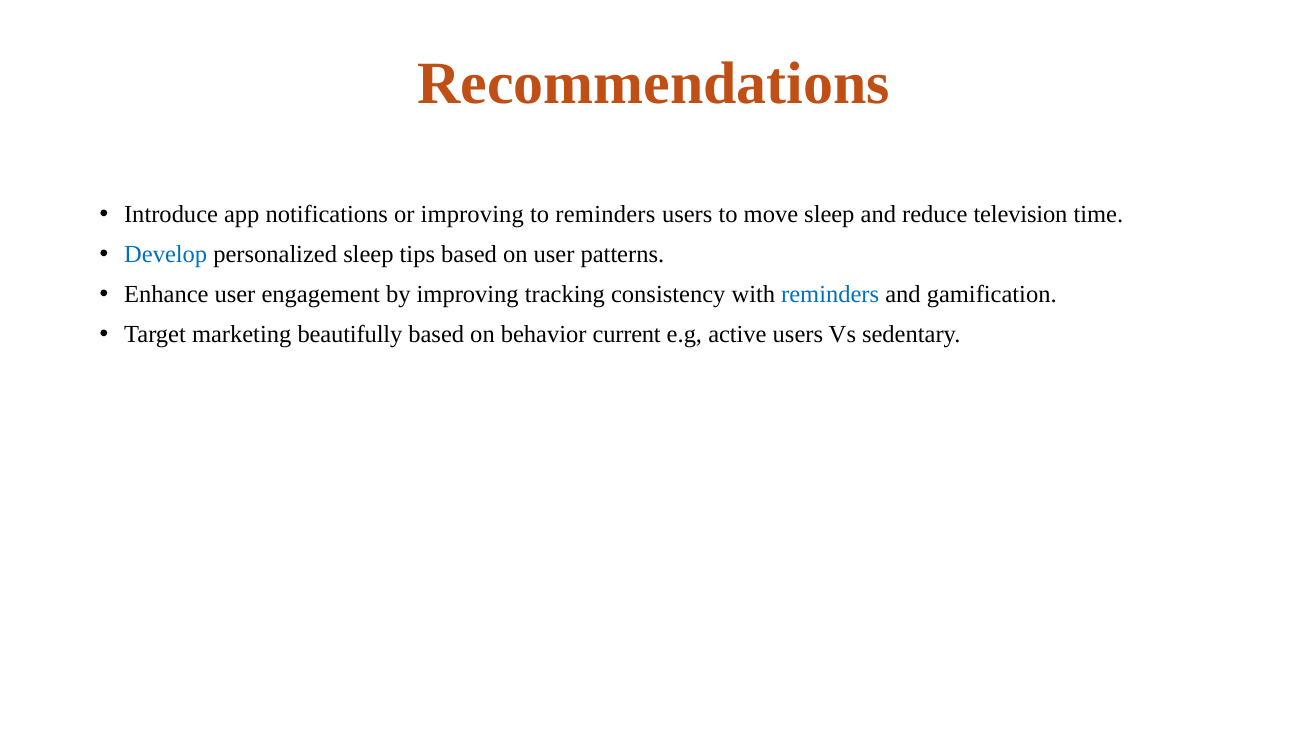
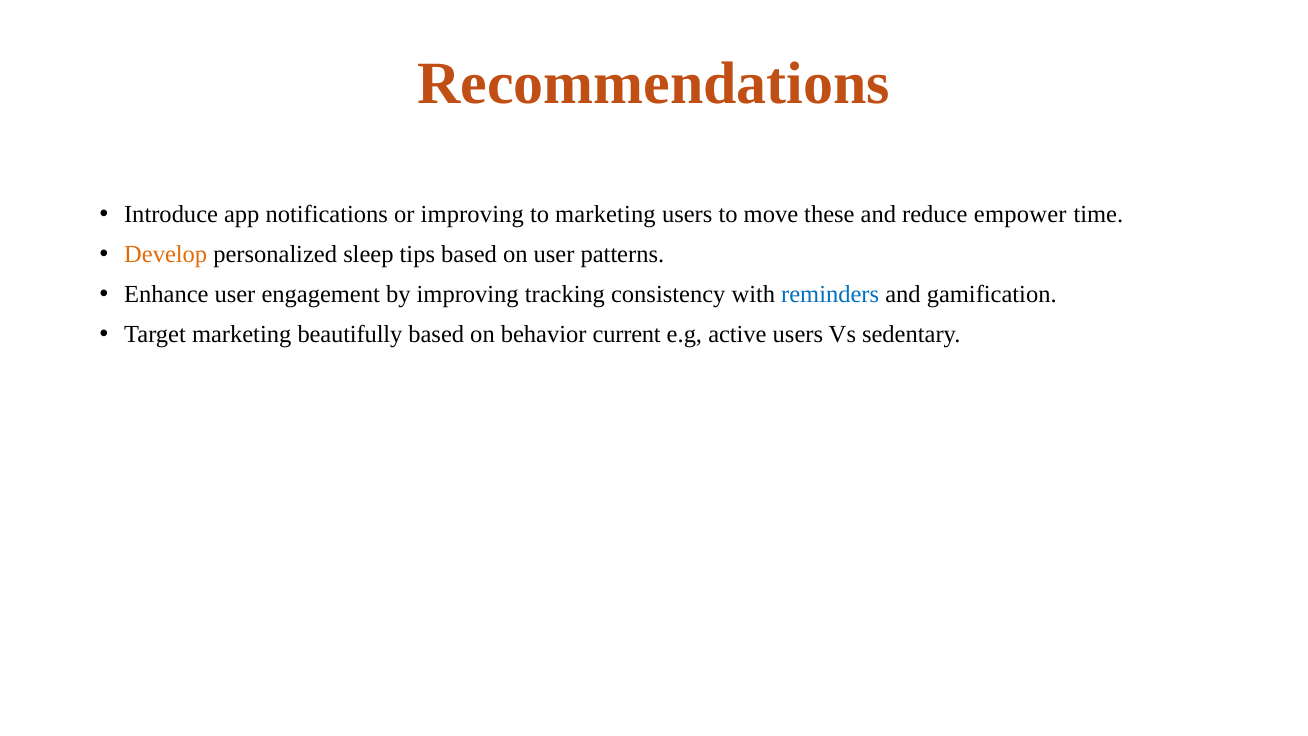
to reminders: reminders -> marketing
move sleep: sleep -> these
television: television -> empower
Develop colour: blue -> orange
